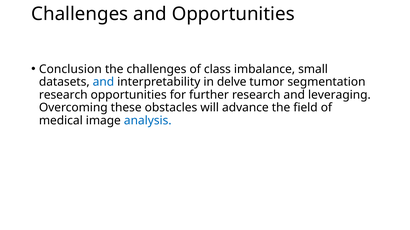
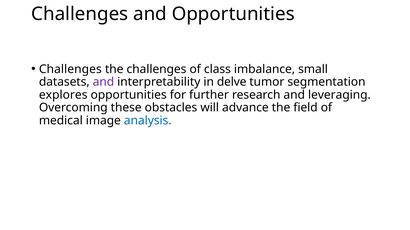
Conclusion at (70, 69): Conclusion -> Challenges
and at (103, 82) colour: blue -> purple
research at (63, 95): research -> explores
